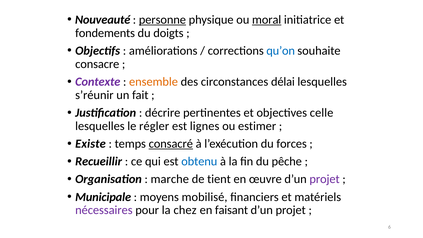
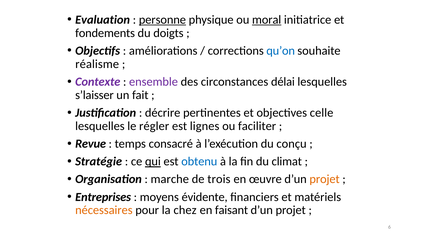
Nouveauté: Nouveauté -> Evaluation
consacre: consacre -> réalisme
ensemble colour: orange -> purple
s’réunir: s’réunir -> s’laisser
estimer: estimer -> faciliter
Existe: Existe -> Revue
consacré underline: present -> none
forces: forces -> conçu
Recueillir: Recueillir -> Stratégie
qui underline: none -> present
pêche: pêche -> climat
tient: tient -> trois
projet at (325, 179) colour: purple -> orange
Municipale: Municipale -> Entreprises
mobilisé: mobilisé -> évidente
nécessaires colour: purple -> orange
